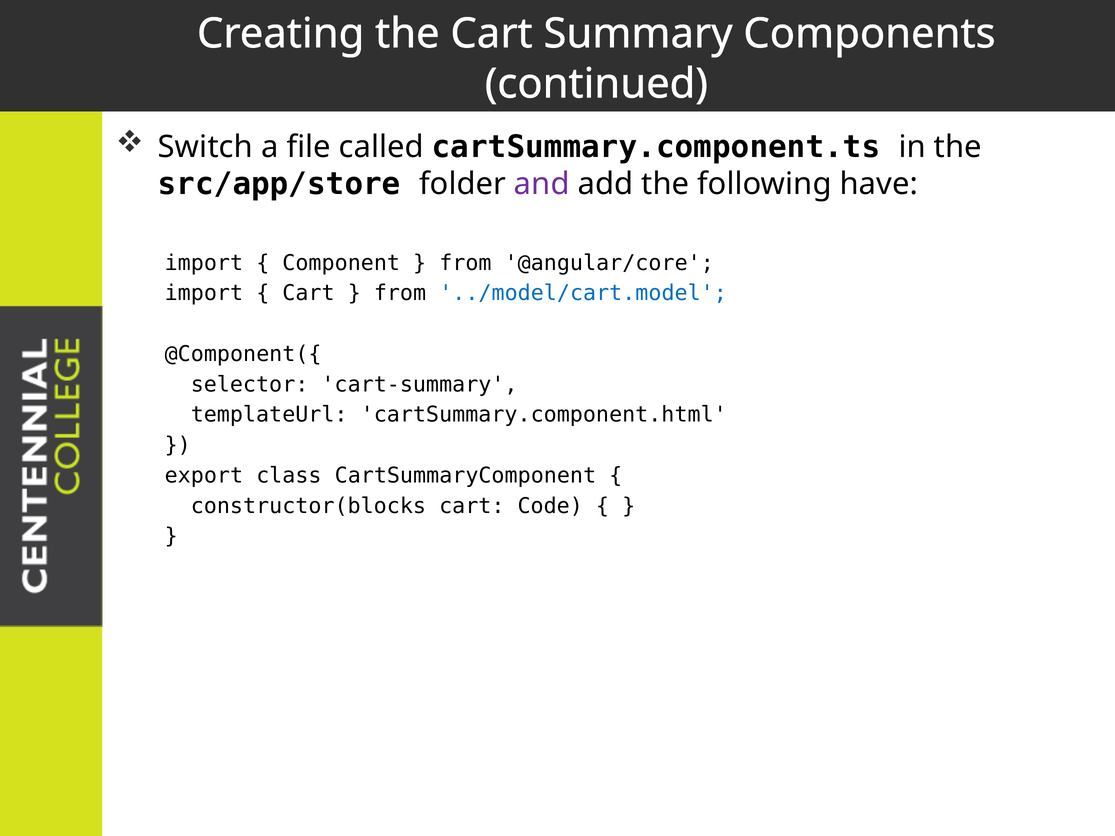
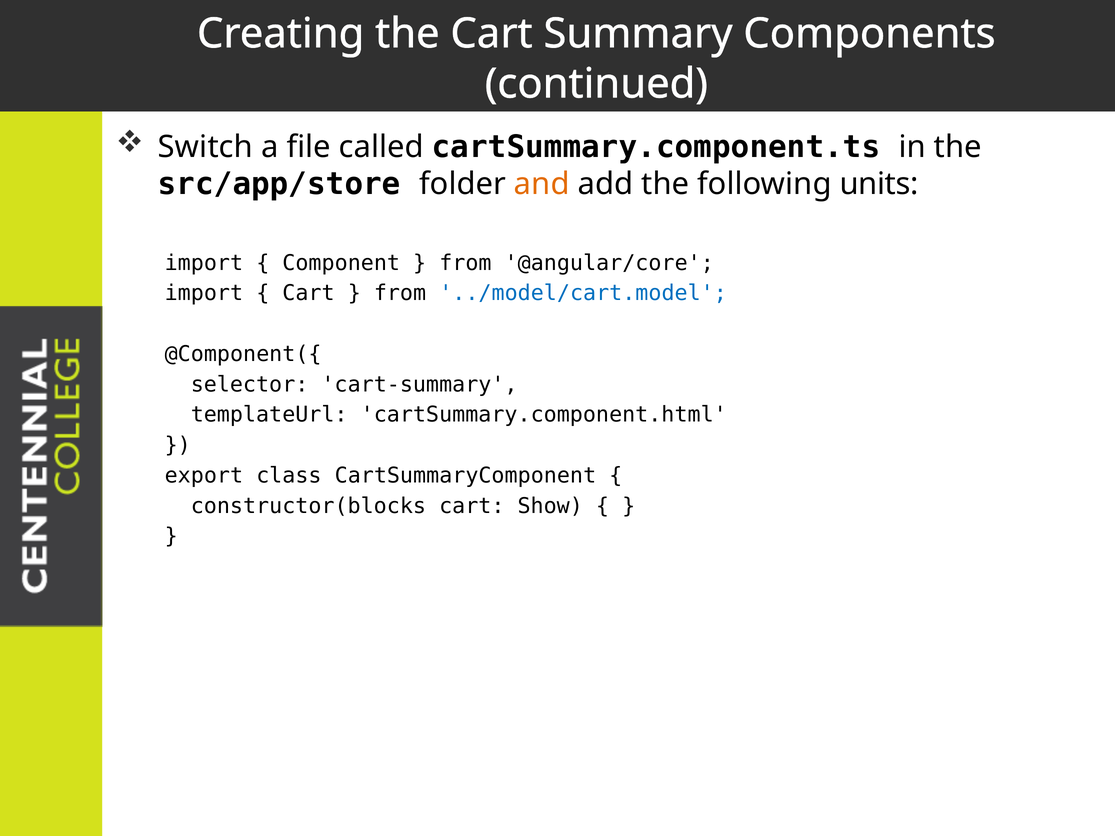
and colour: purple -> orange
have: have -> units
Code: Code -> Show
